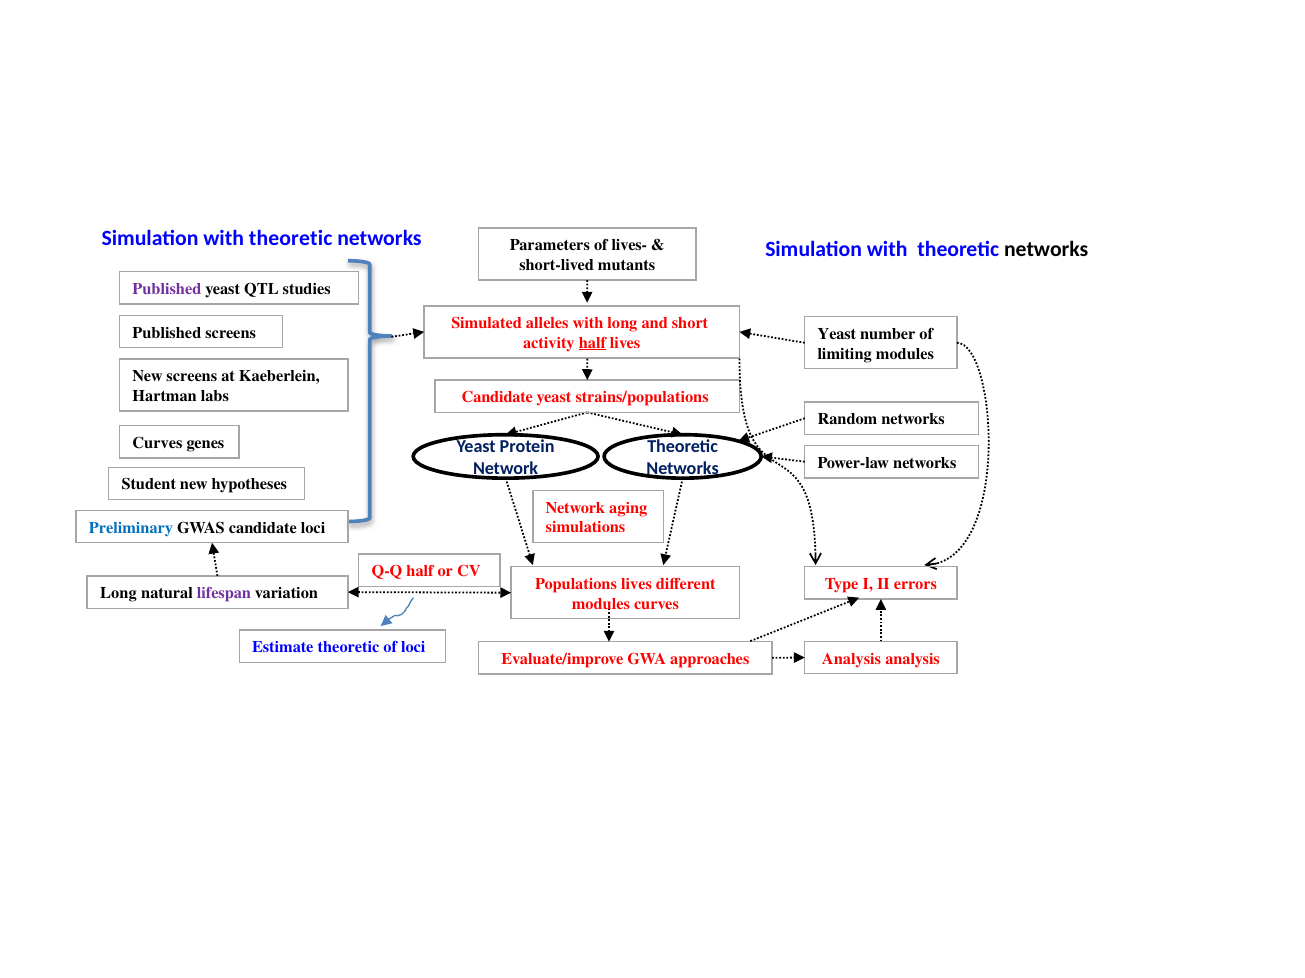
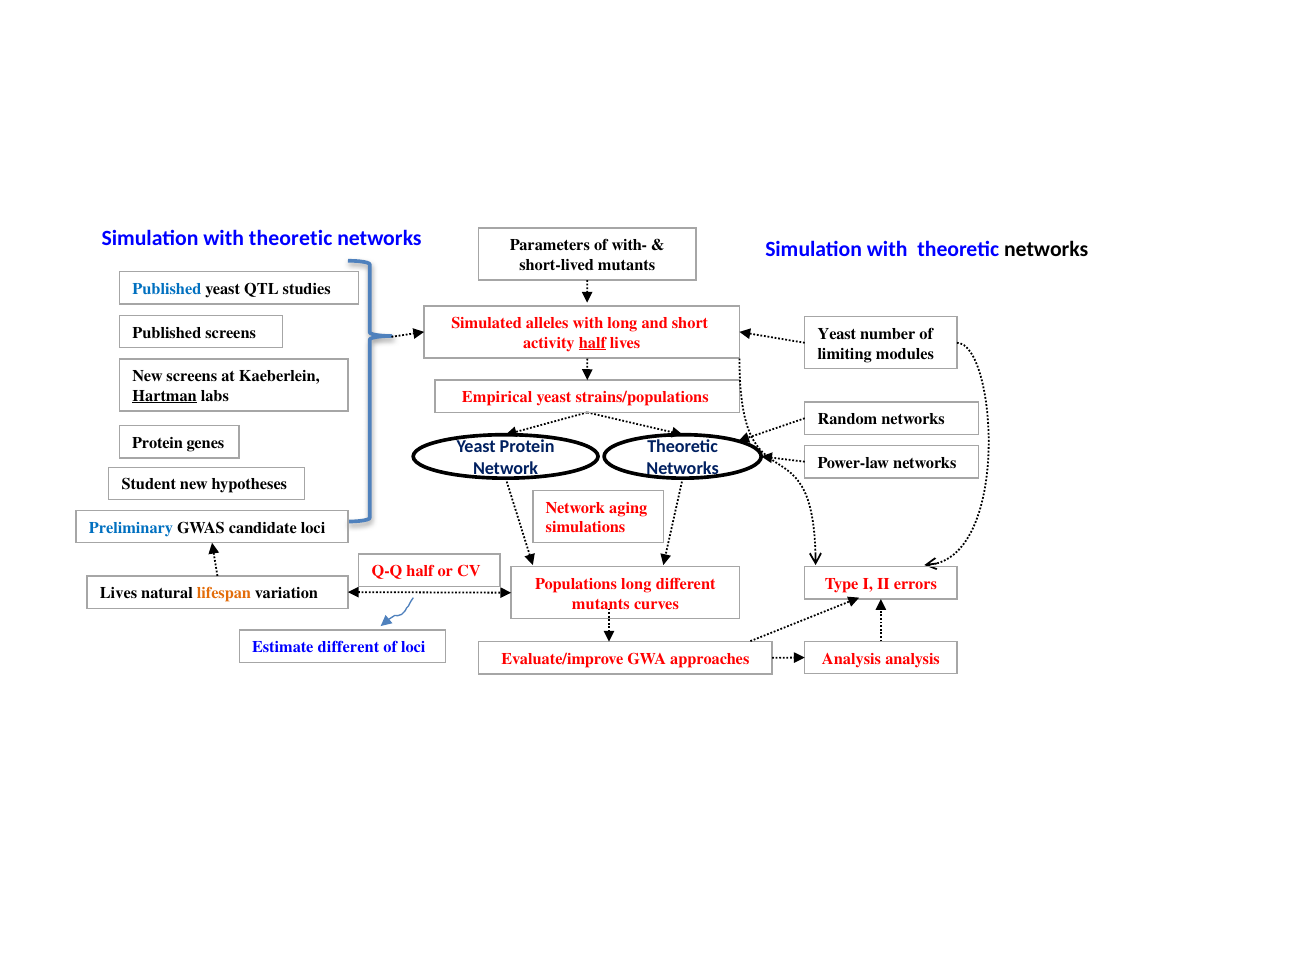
lives-: lives- -> with-
Published at (167, 289) colour: purple -> blue
Hartman underline: none -> present
Candidate at (497, 398): Candidate -> Empirical
Curves at (157, 443): Curves -> Protein
Populations lives: lives -> long
Long at (118, 594): Long -> Lives
lifespan colour: purple -> orange
modules at (601, 604): modules -> mutants
Estimate theoretic: theoretic -> different
